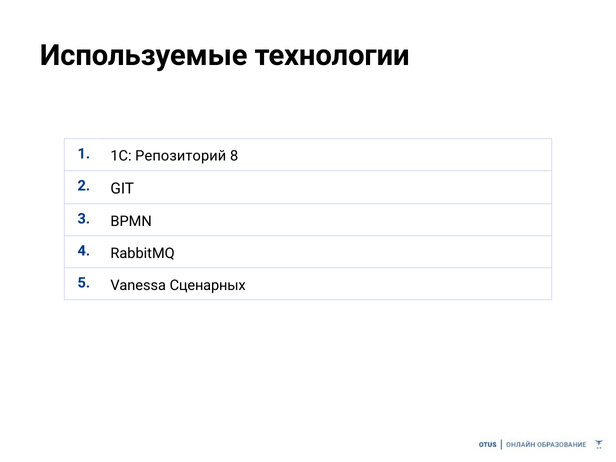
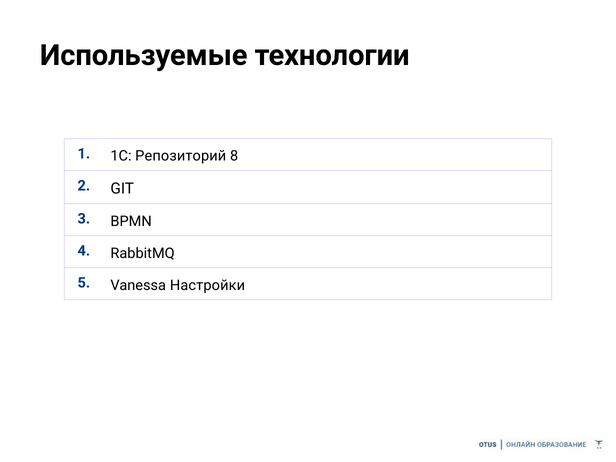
Сценарных: Сценарных -> Настройки
